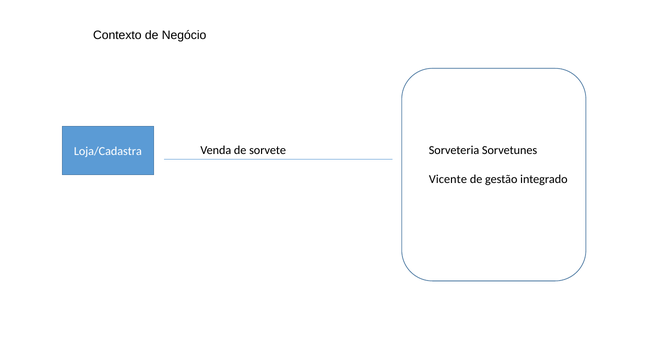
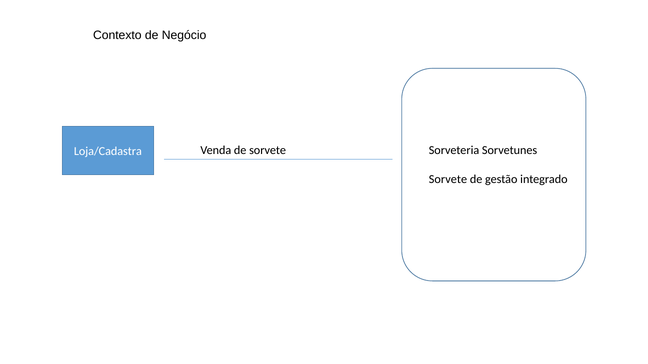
Vicente at (448, 180): Vicente -> Sorvete
